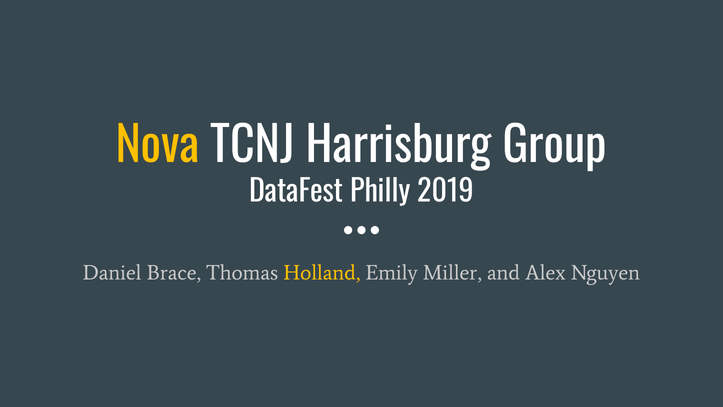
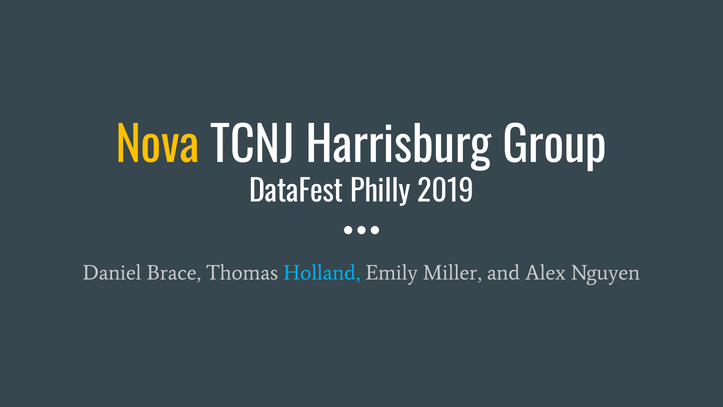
Holland colour: yellow -> light blue
